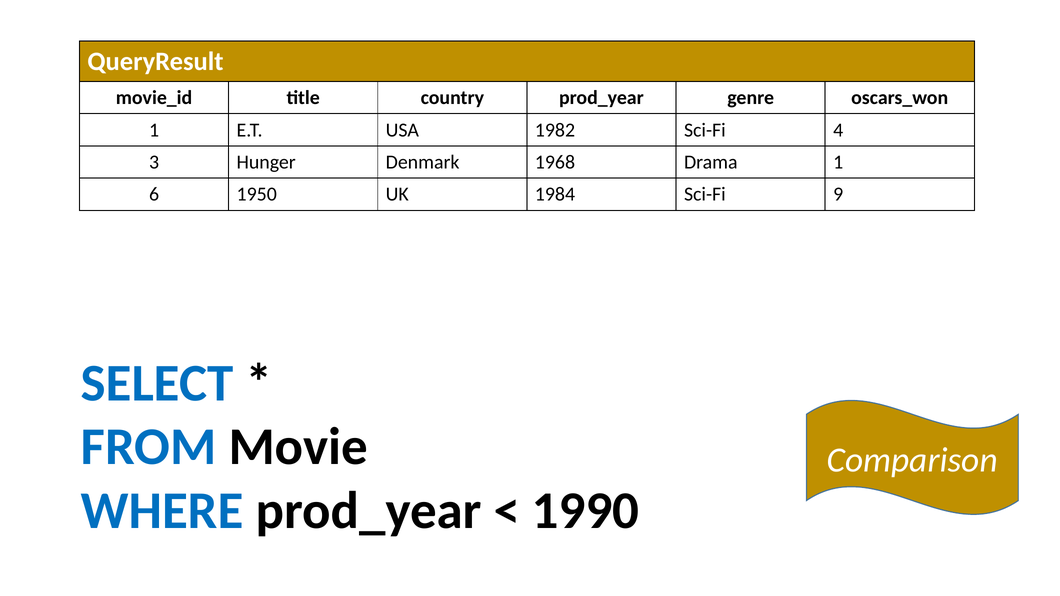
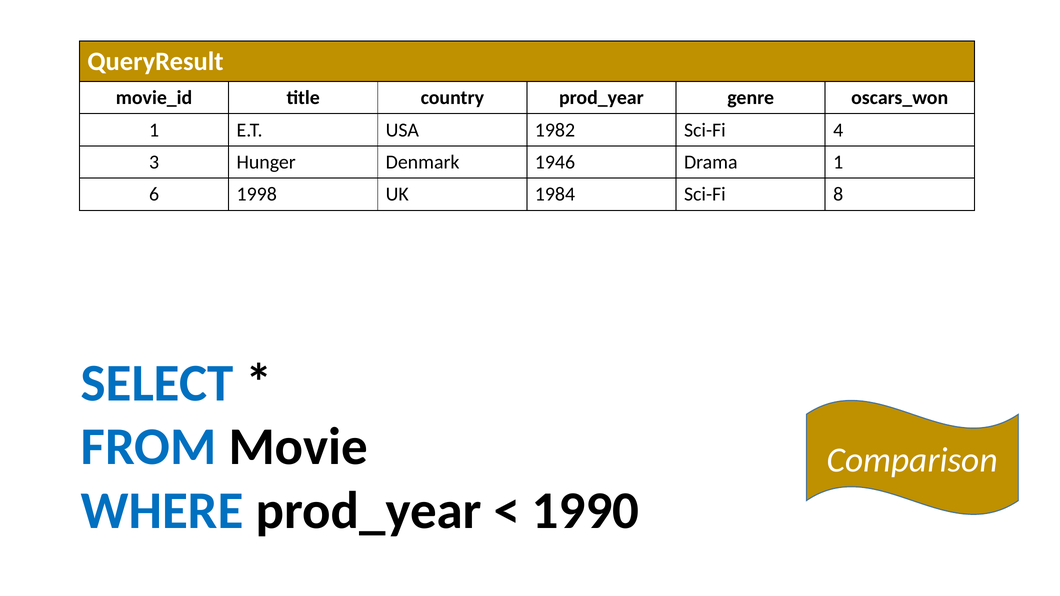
1968: 1968 -> 1946
1950: 1950 -> 1998
9: 9 -> 8
